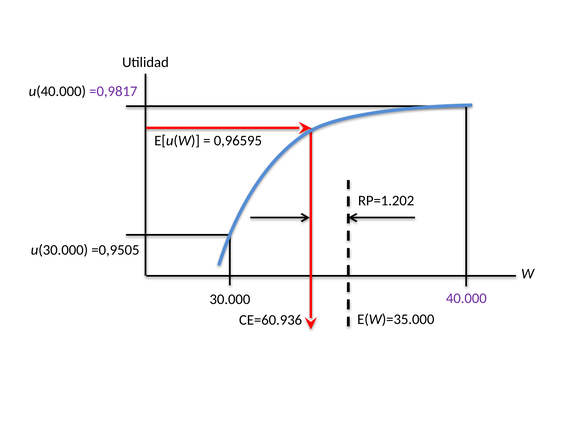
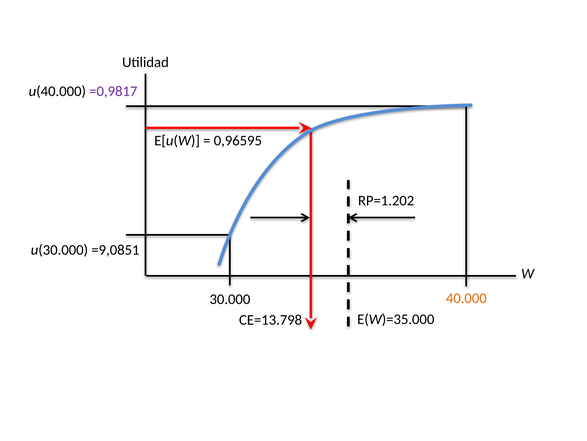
=0,9505: =0,9505 -> =9,0851
40.000 colour: purple -> orange
CE=60.936: CE=60.936 -> CE=13.798
